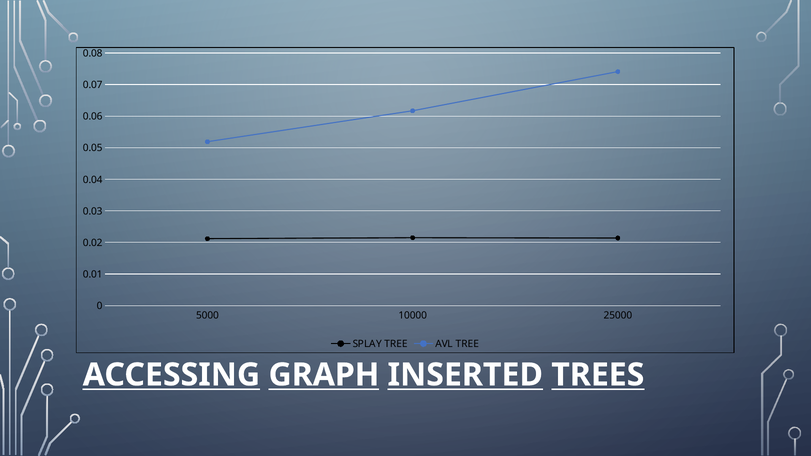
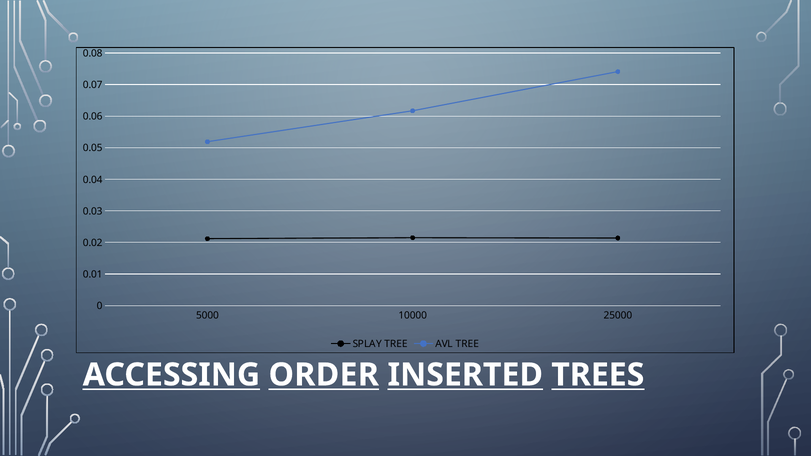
GRAPH: GRAPH -> ORDER
